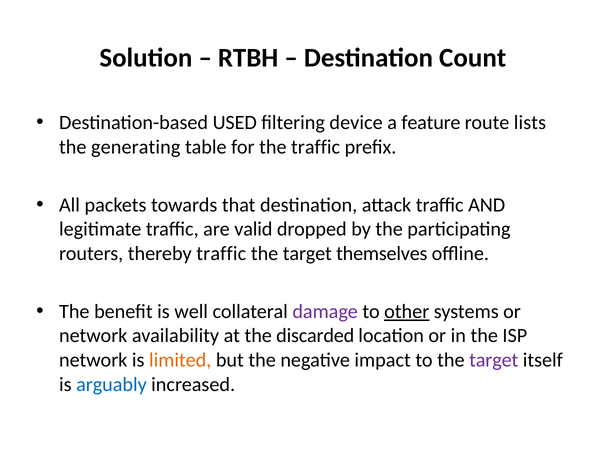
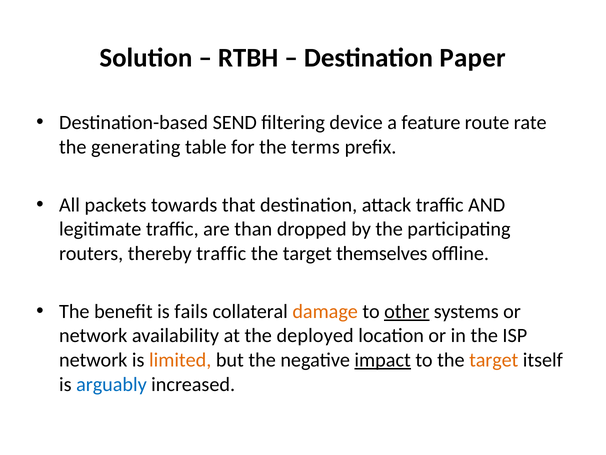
Count: Count -> Paper
USED: USED -> SEND
lists: lists -> rate
the traffic: traffic -> terms
valid: valid -> than
well: well -> fails
damage colour: purple -> orange
discarded: discarded -> deployed
impact underline: none -> present
target at (494, 360) colour: purple -> orange
